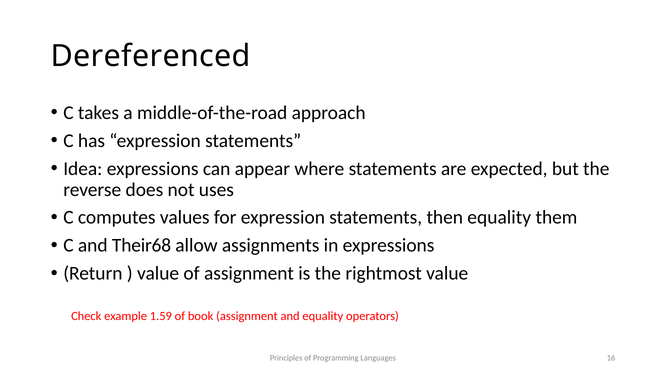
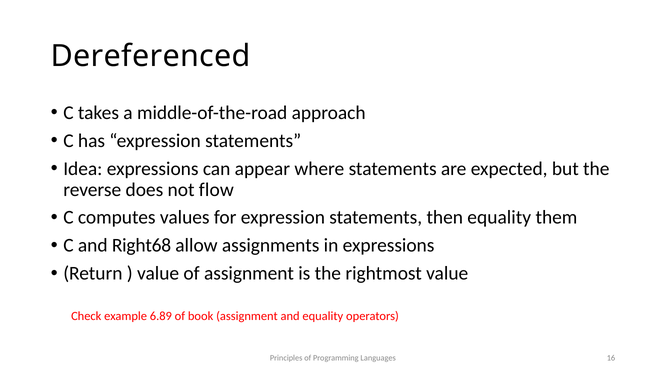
uses: uses -> flow
Their68: Their68 -> Right68
1.59: 1.59 -> 6.89
